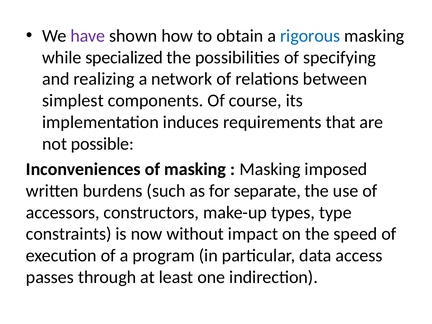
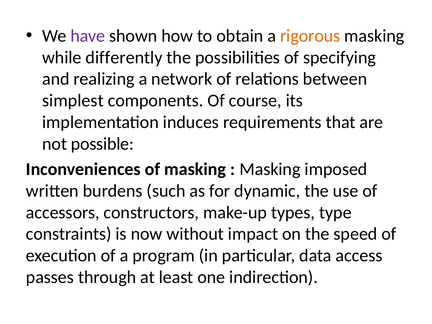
rigorous colour: blue -> orange
specialized: specialized -> differently
separate: separate -> dynamic
